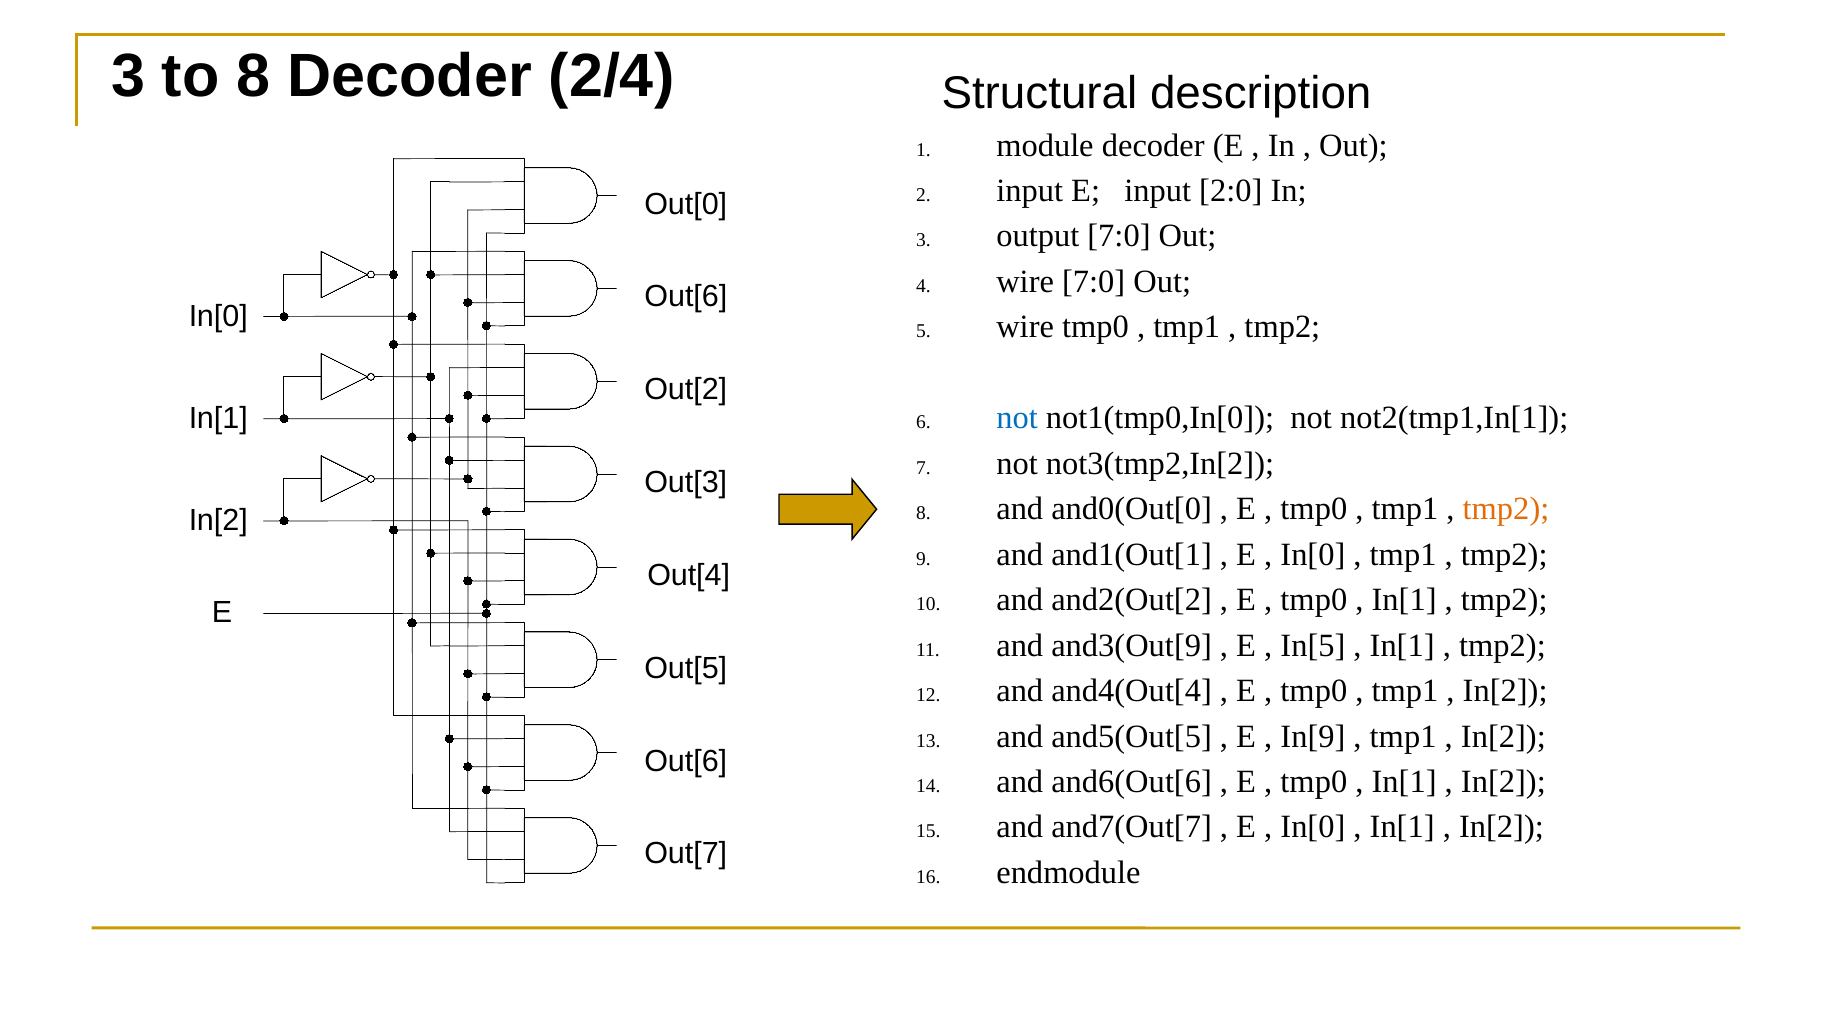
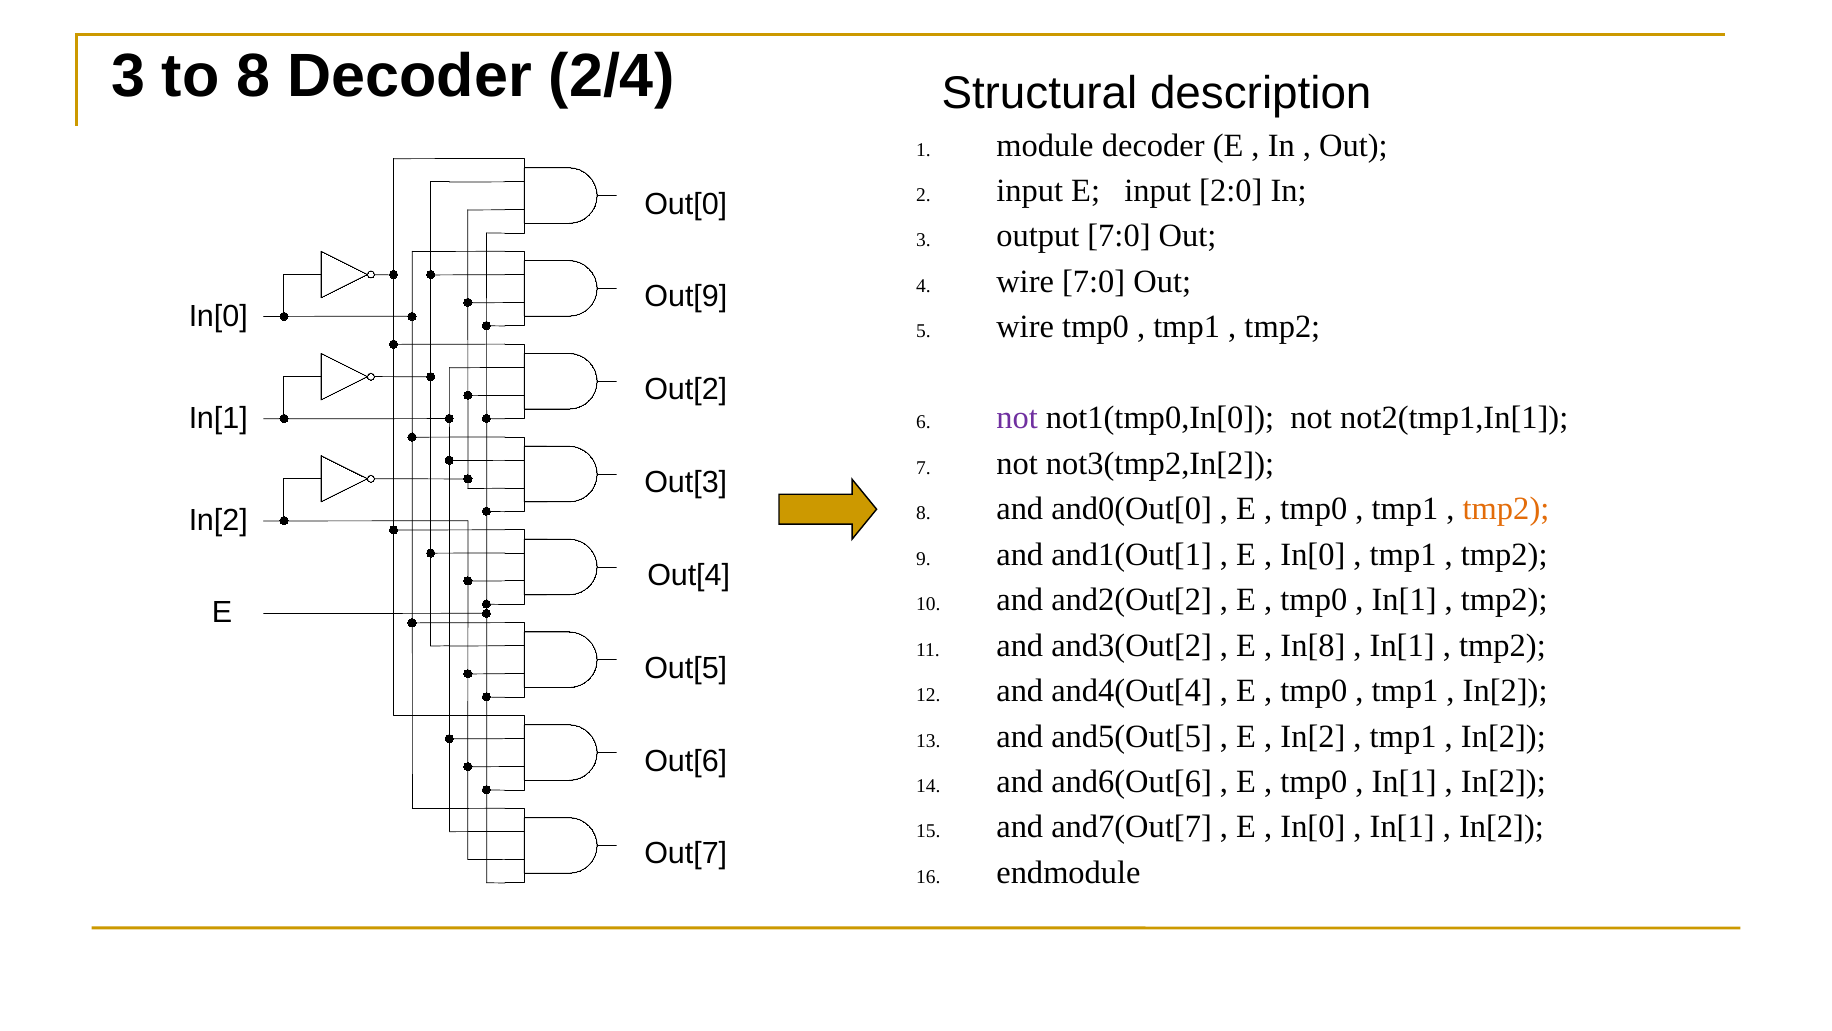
Out[6 at (686, 297): Out[6 -> Out[9
not at (1017, 418) colour: blue -> purple
and3(Out[9: and3(Out[9 -> and3(Out[2
In[5: In[5 -> In[8
In[9 at (1313, 736): In[9 -> In[2
